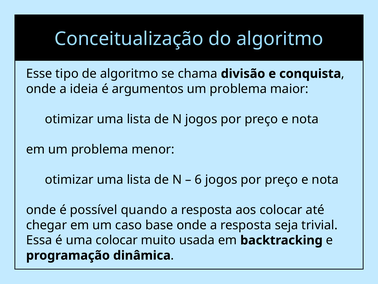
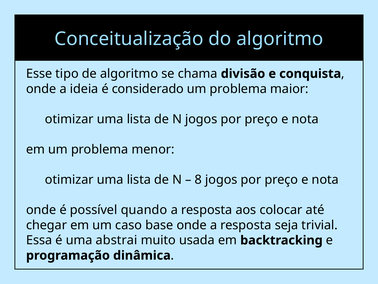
argumentos: argumentos -> considerado
6: 6 -> 8
uma colocar: colocar -> abstrai
